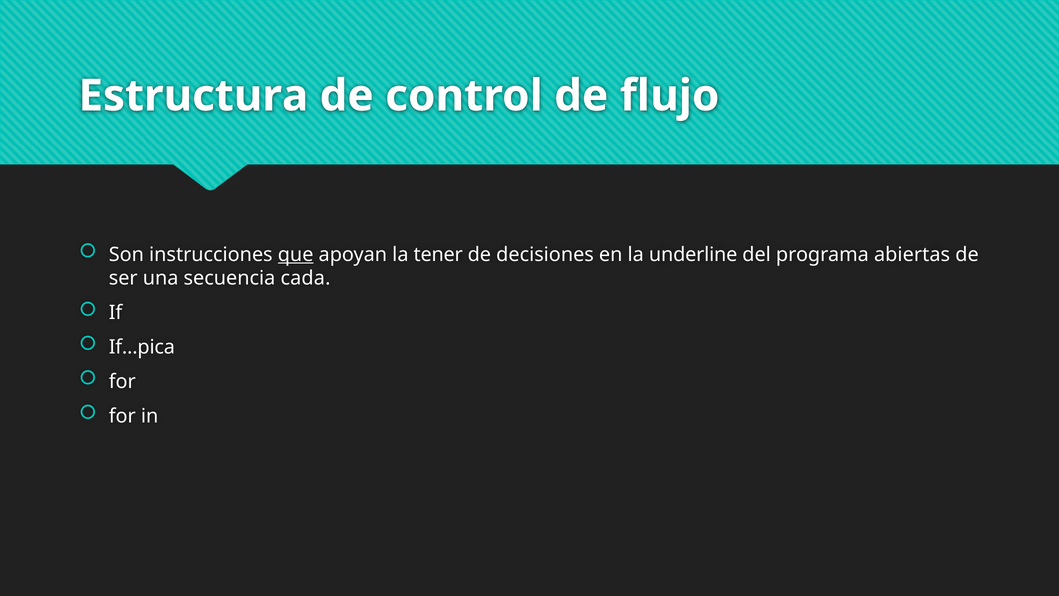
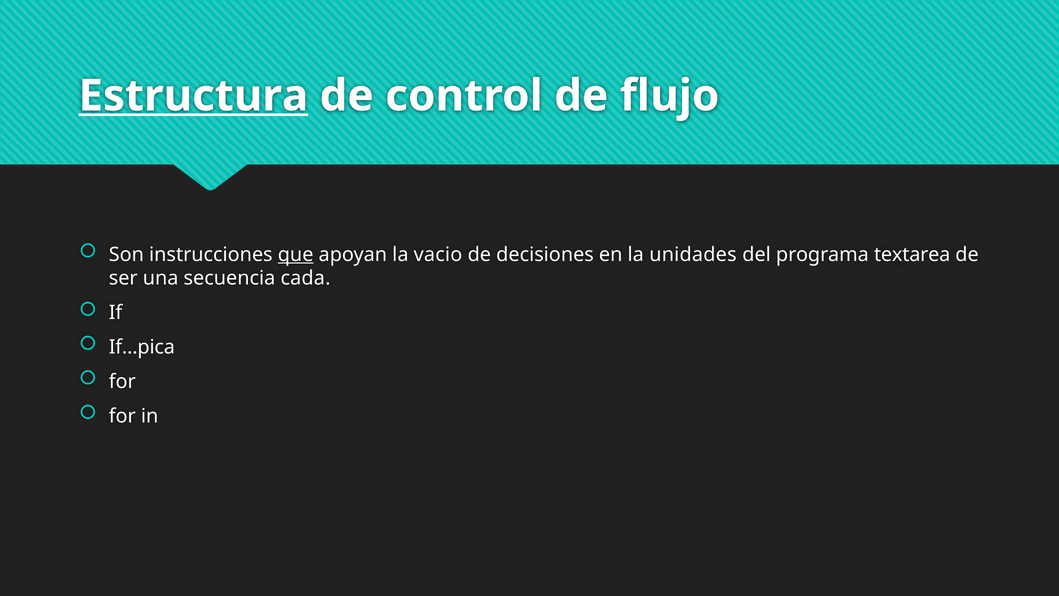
Estructura underline: none -> present
tener: tener -> vacio
underline: underline -> unidades
abiertas: abiertas -> textarea
